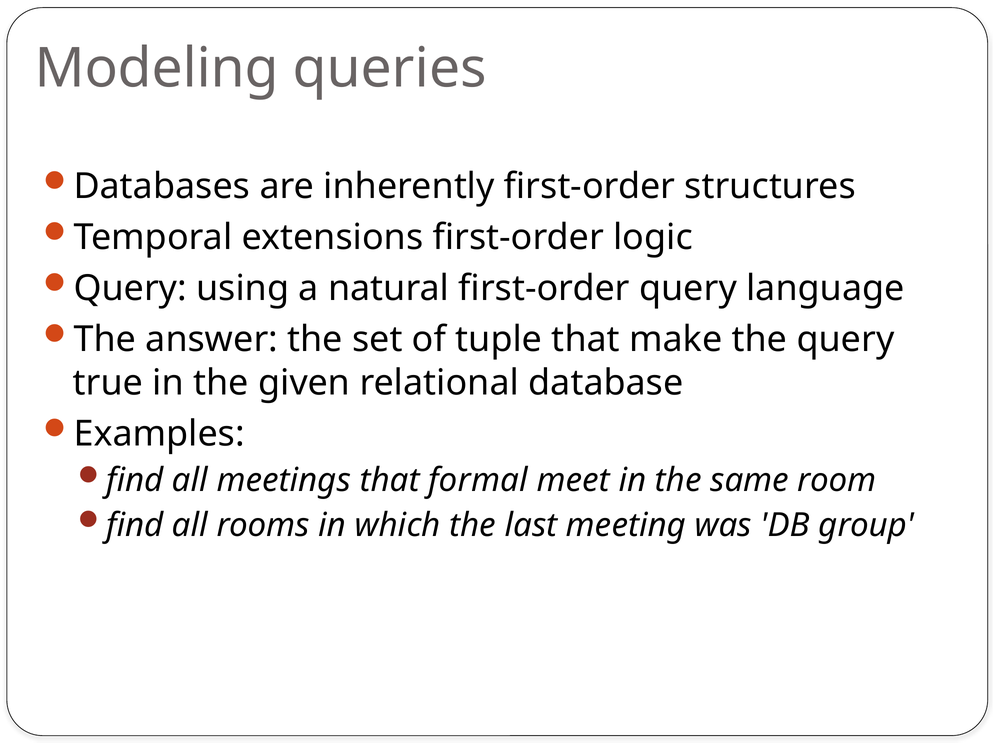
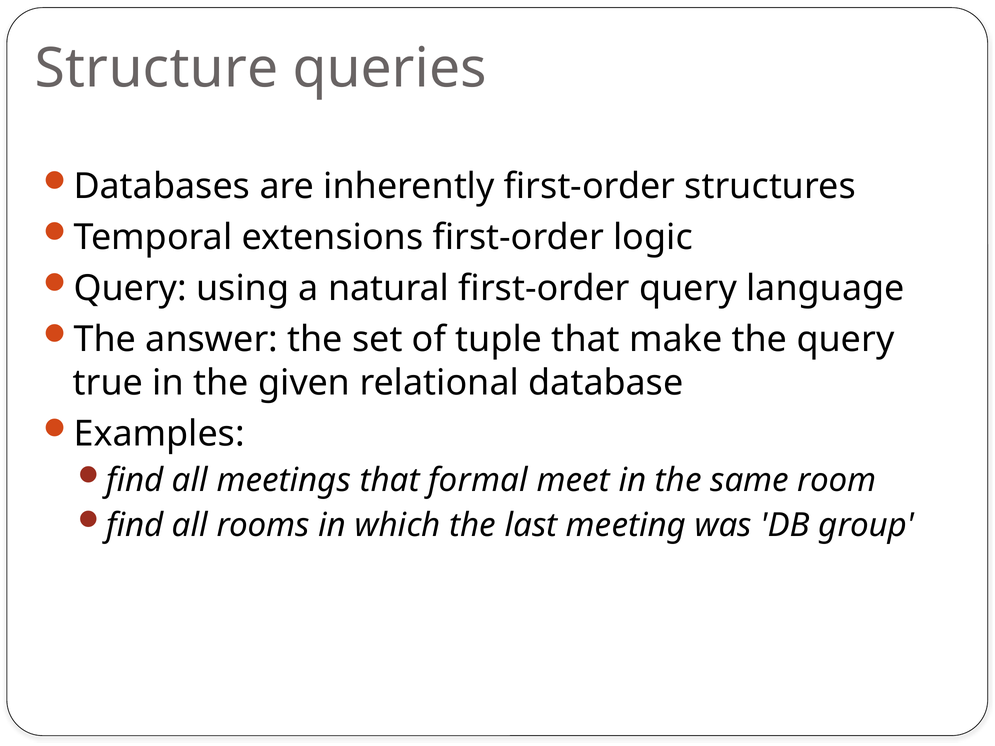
Modeling: Modeling -> Structure
